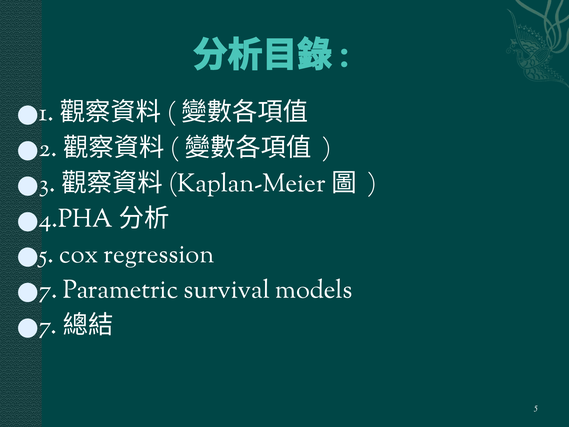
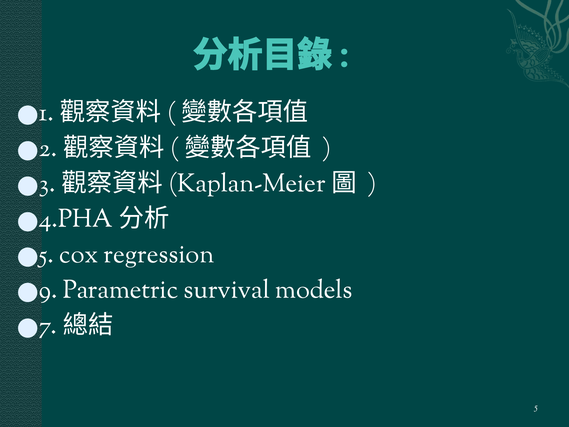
7 at (48, 289): 7 -> 9
